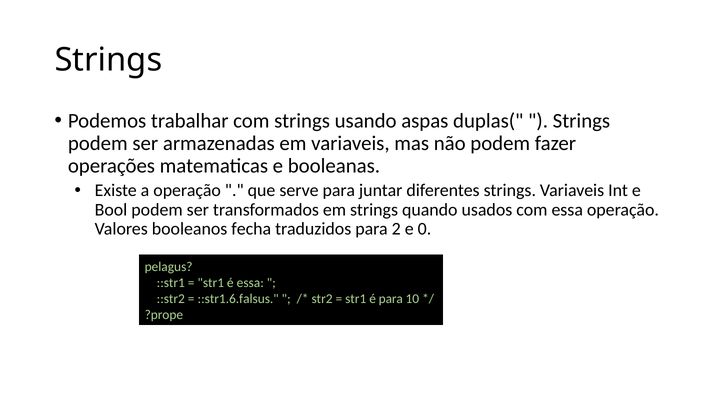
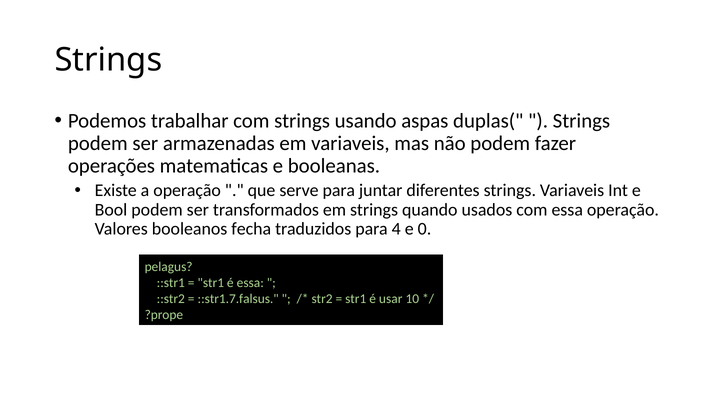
2: 2 -> 4
::str1.6.falsus: ::str1.6.falsus -> ::str1.7.falsus
é para: para -> usar
